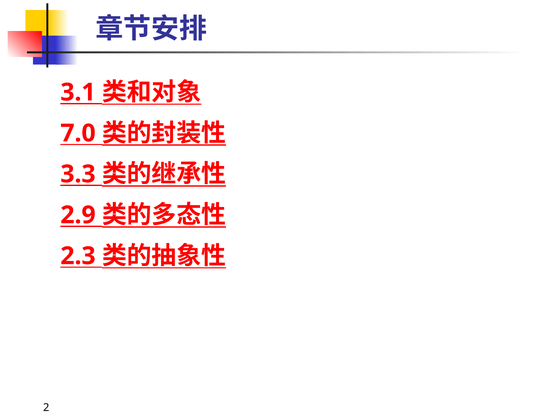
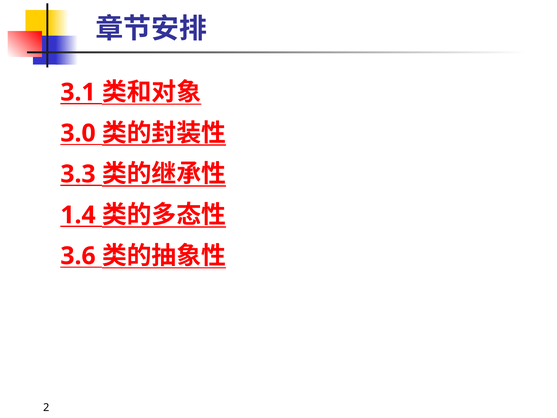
7.0: 7.0 -> 3.0
2.9: 2.9 -> 1.4
2.3: 2.3 -> 3.6
